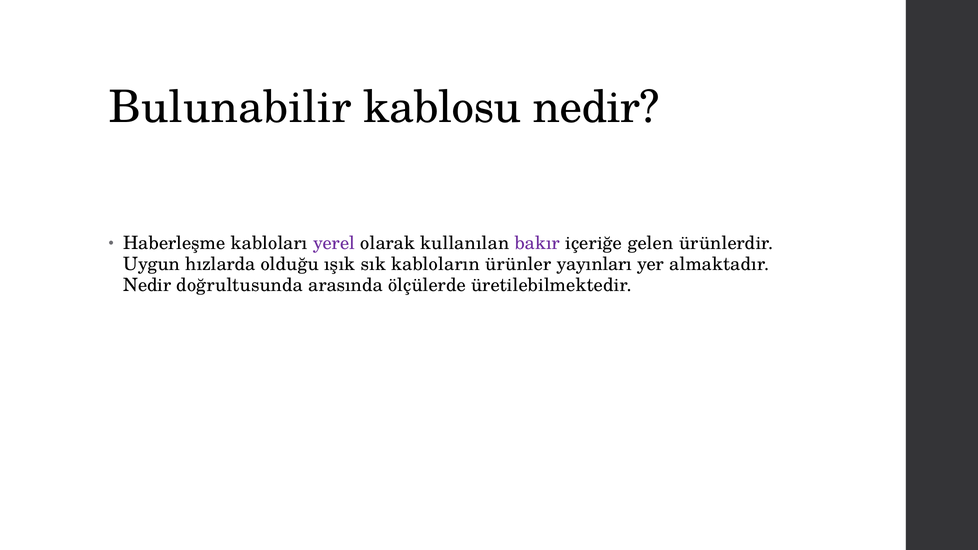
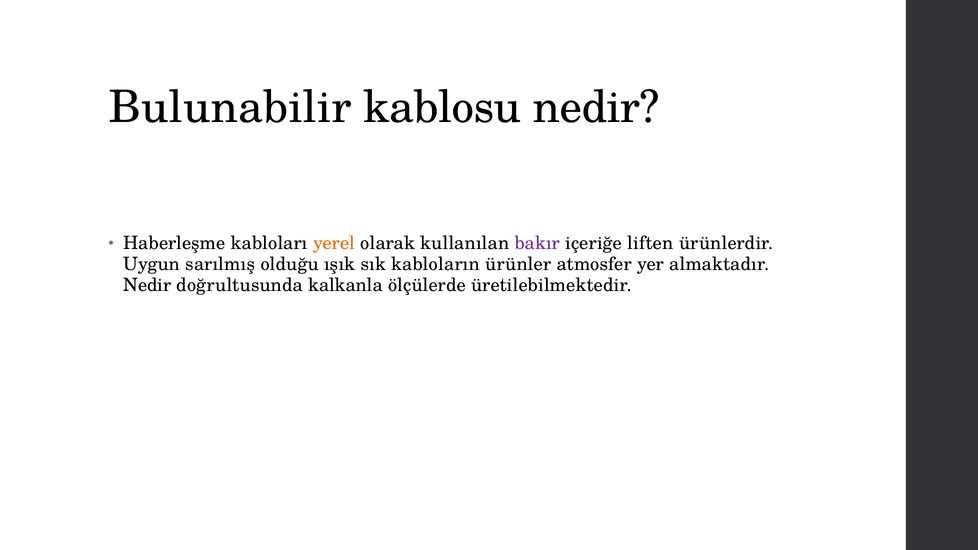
yerel colour: purple -> orange
gelen: gelen -> liften
hızlarda: hızlarda -> sarılmış
yayınları: yayınları -> atmosfer
arasında: arasında -> kalkanla
